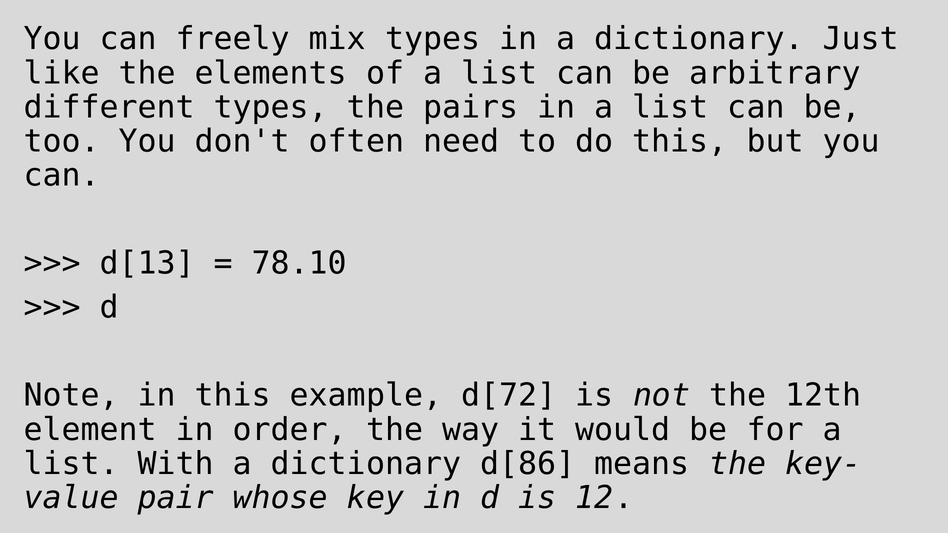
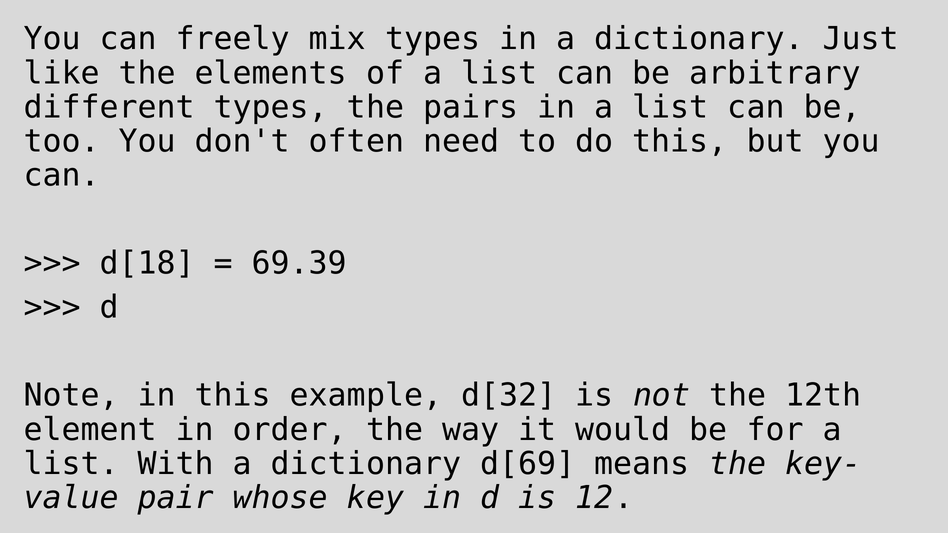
d[13: d[13 -> d[18
78.10: 78.10 -> 69.39
d[72: d[72 -> d[32
d[86: d[86 -> d[69
